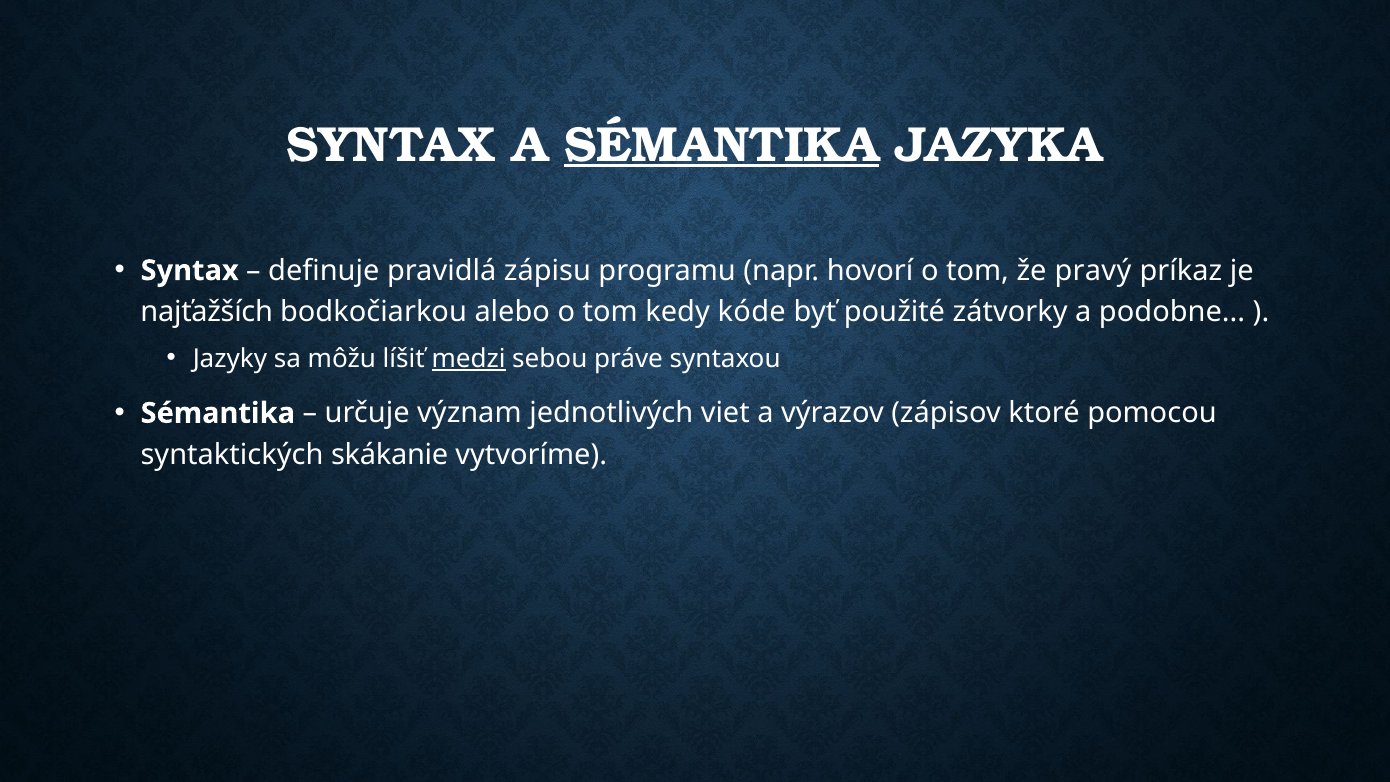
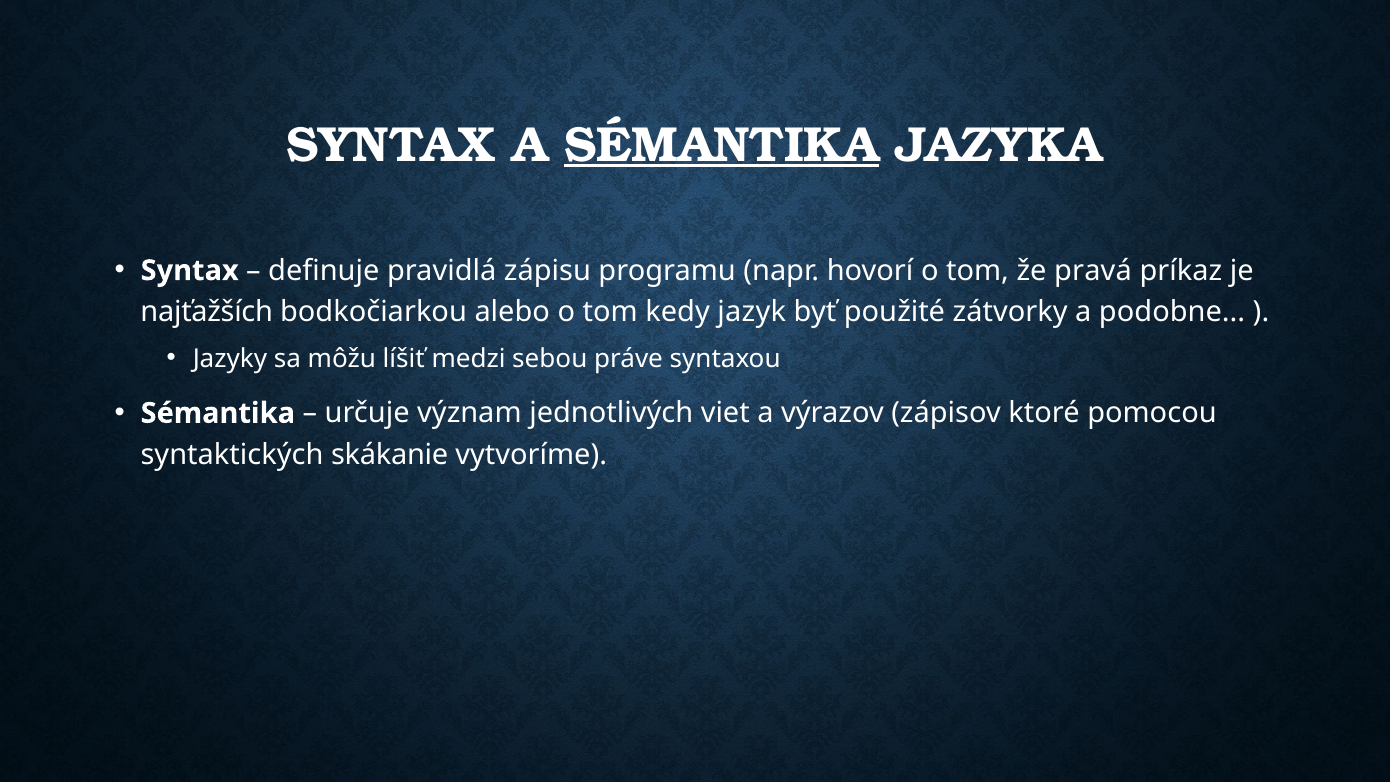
pravý: pravý -> pravá
kóde: kóde -> jazyk
medzi underline: present -> none
